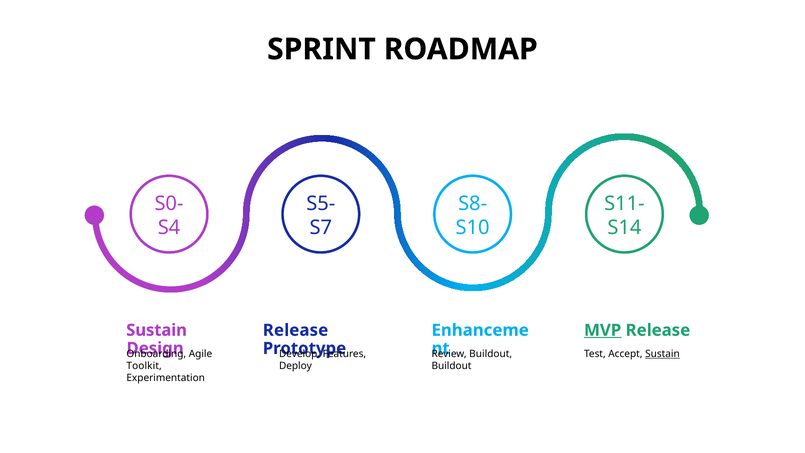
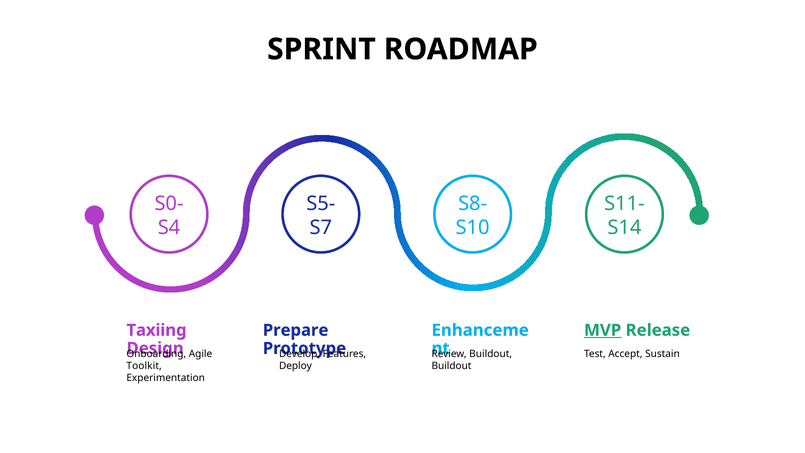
Sustain at (157, 330): Sustain -> Taxiing
Release at (295, 330): Release -> Prepare
Sustain at (662, 354) underline: present -> none
